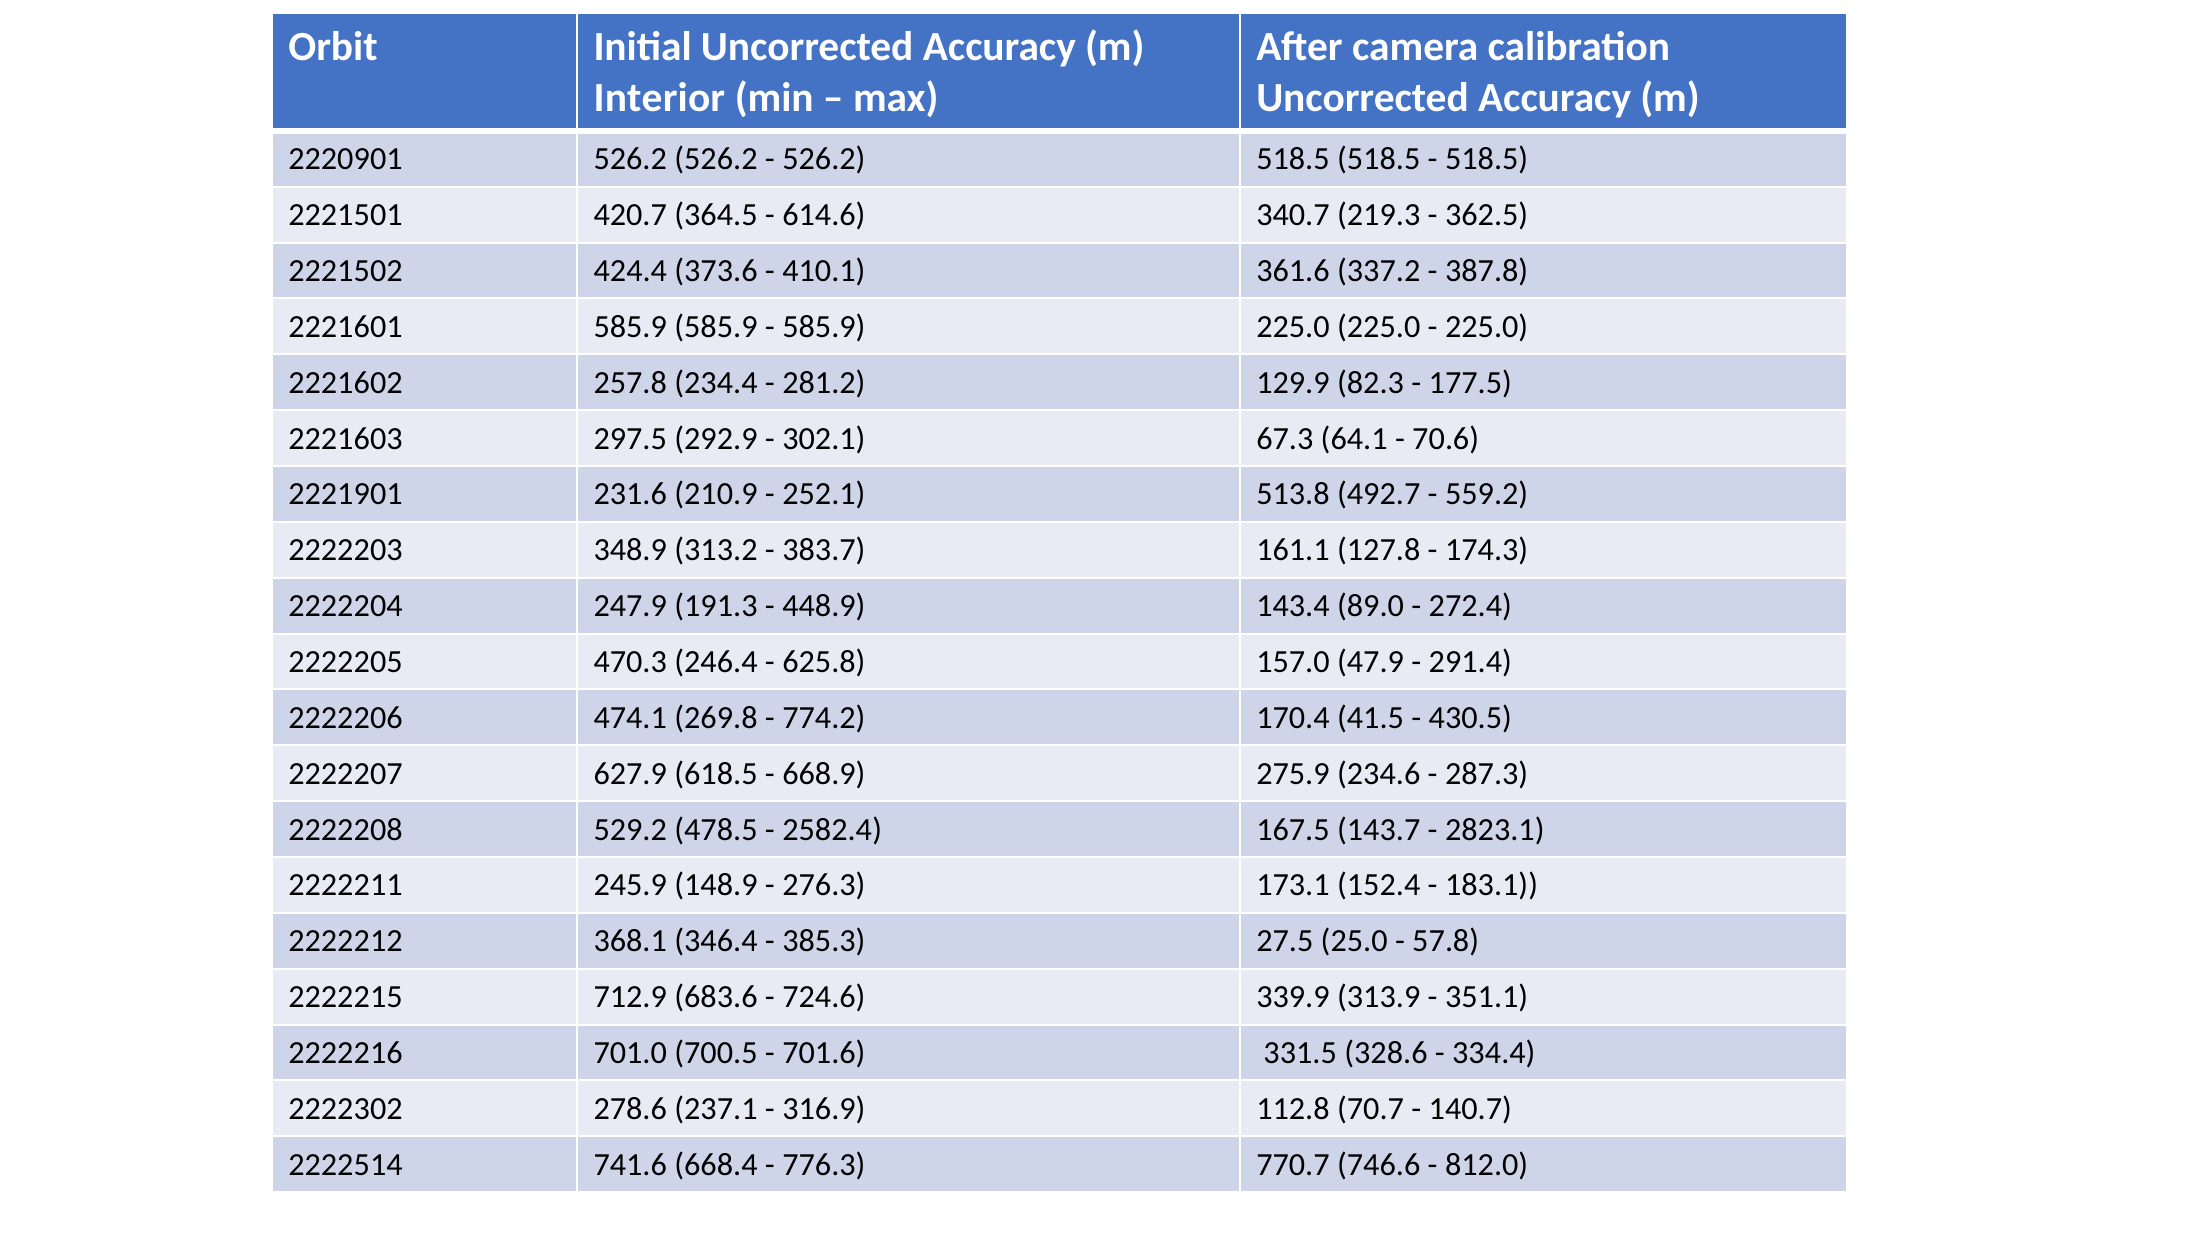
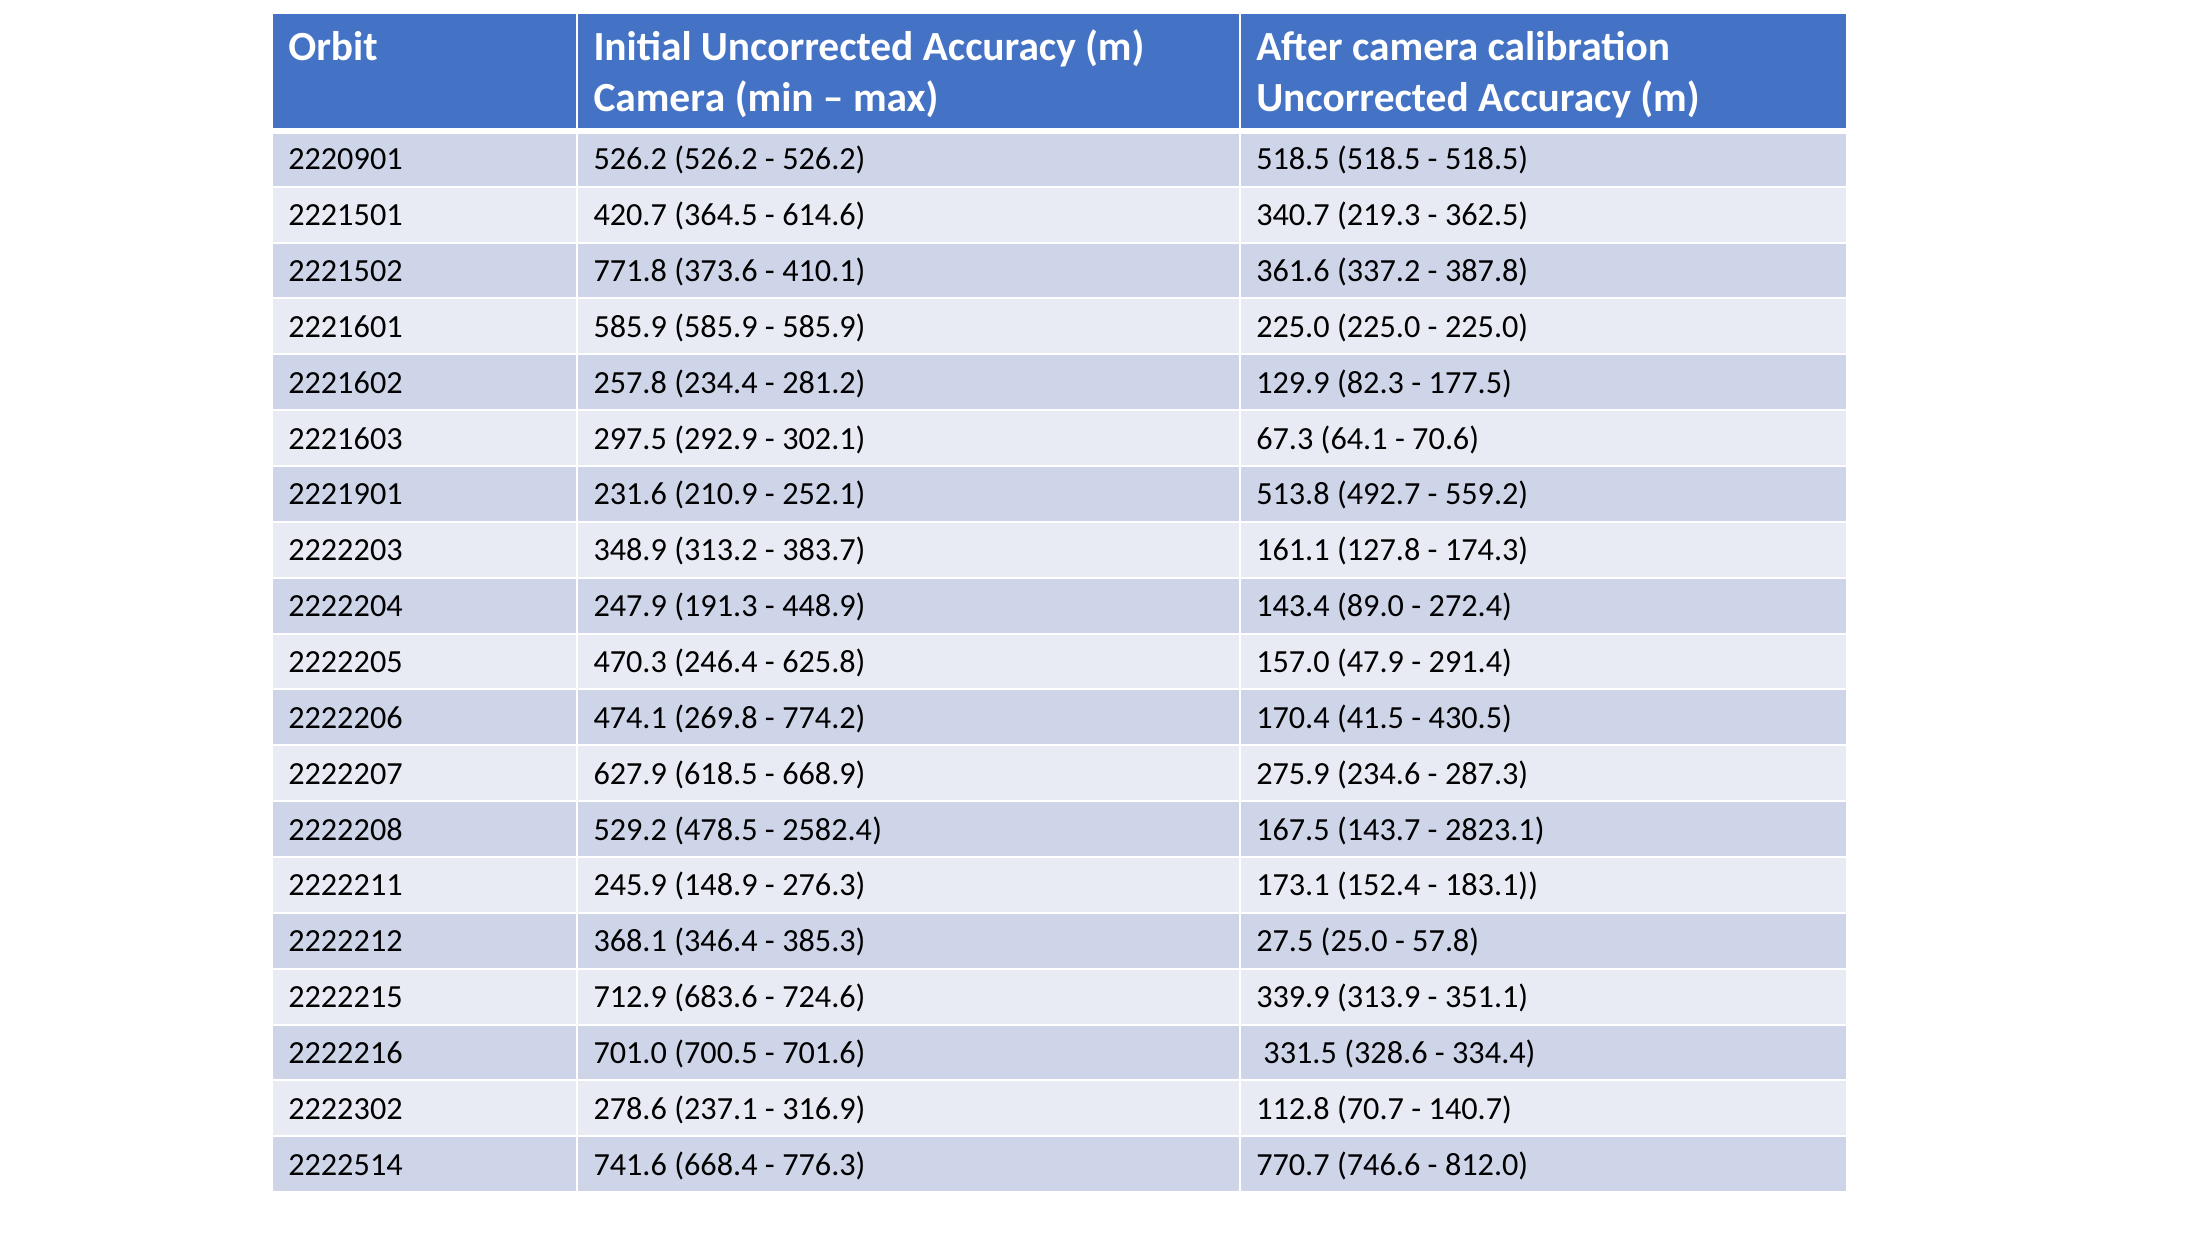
Interior at (659, 98): Interior -> Camera
424.4: 424.4 -> 771.8
